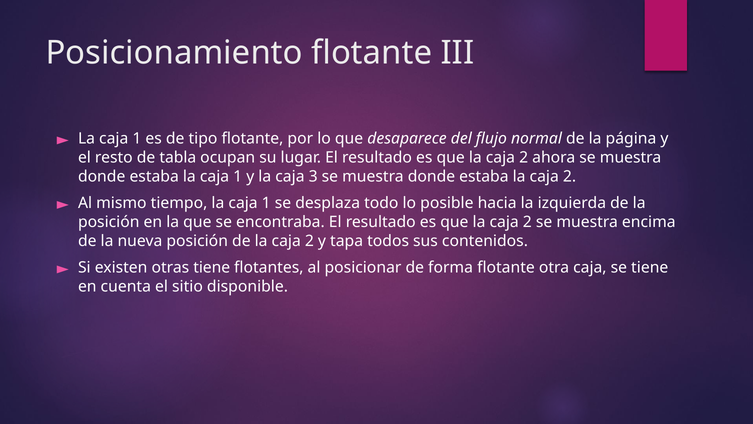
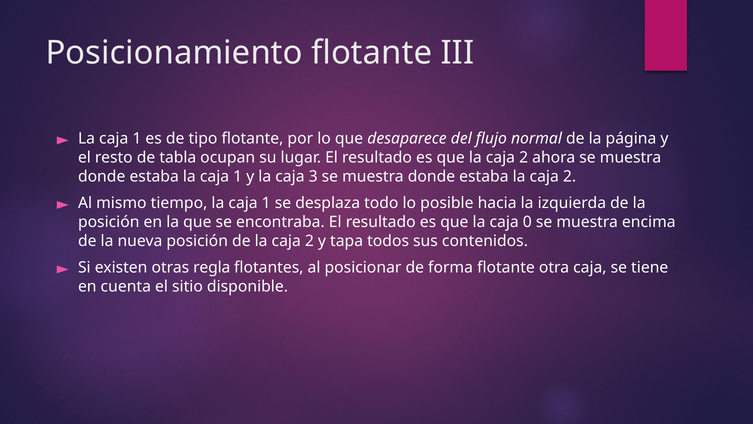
2 at (527, 222): 2 -> 0
otras tiene: tiene -> regla
